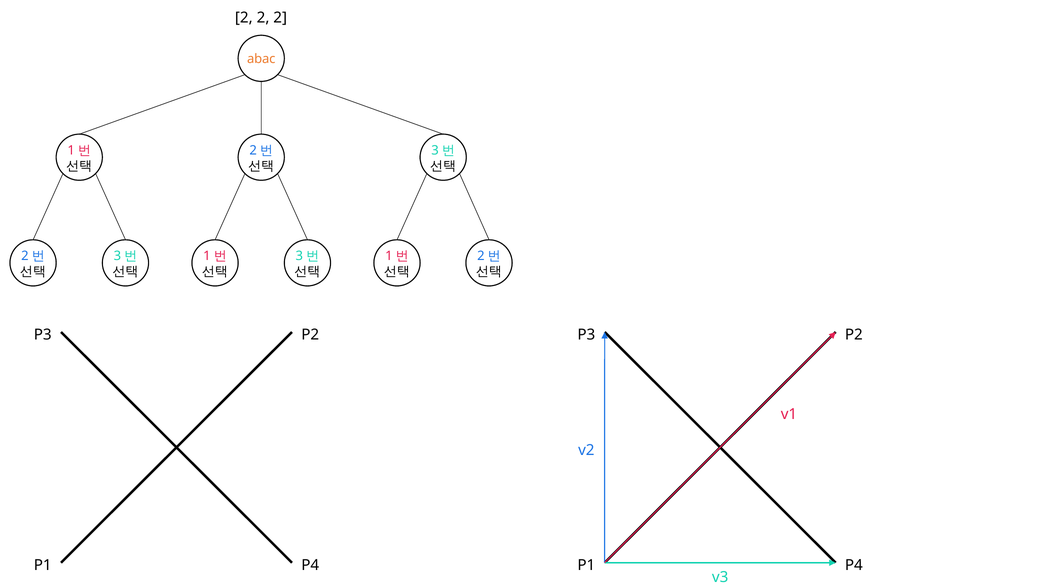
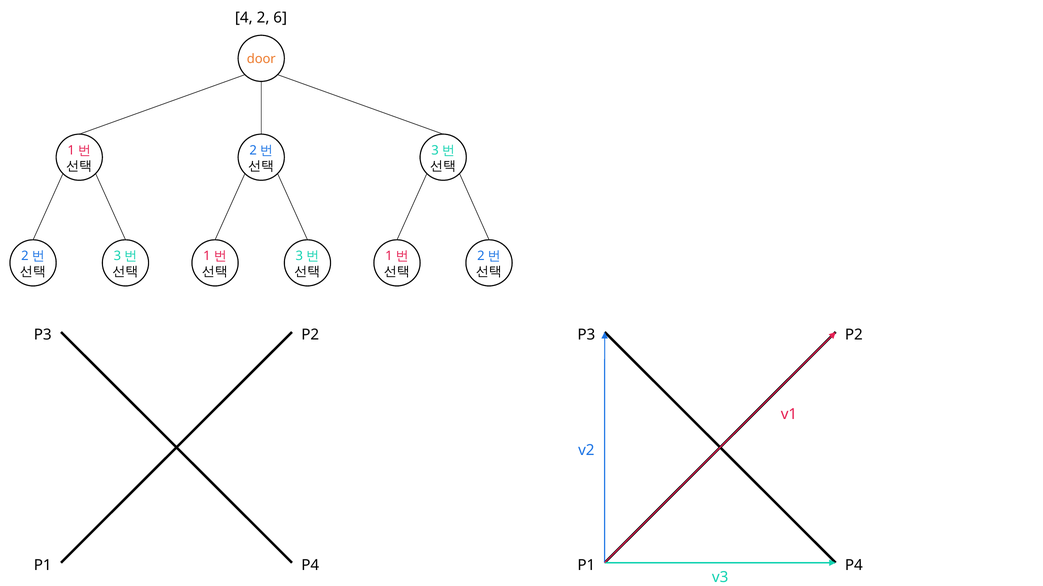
2 at (244, 18): 2 -> 4
2 at (280, 18): 2 -> 6
abac: abac -> door
